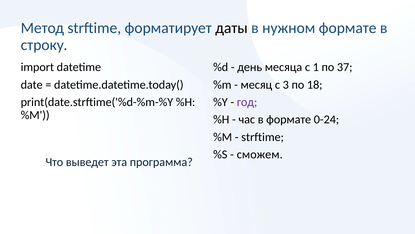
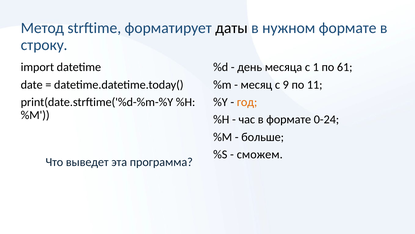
37: 37 -> 61
3: 3 -> 9
18: 18 -> 11
год colour: purple -> orange
strftime at (263, 137): strftime -> больше
